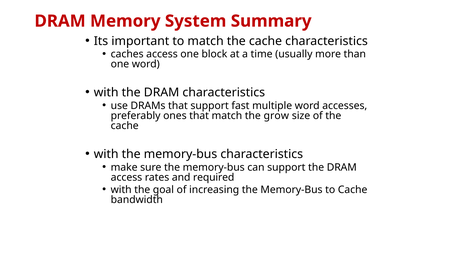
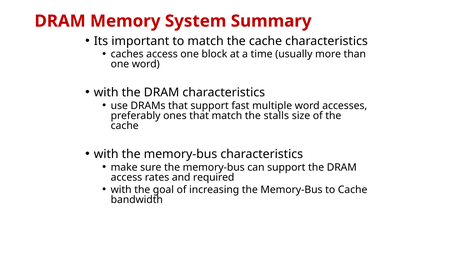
grow: grow -> stalls
